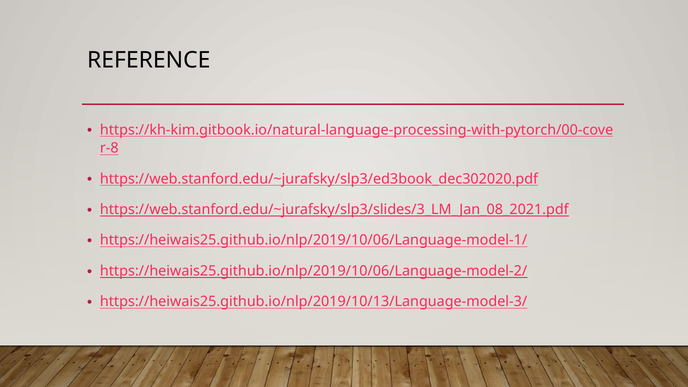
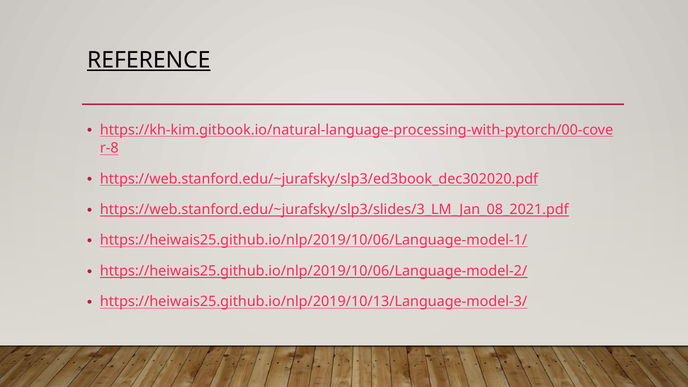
REFERENCE underline: none -> present
